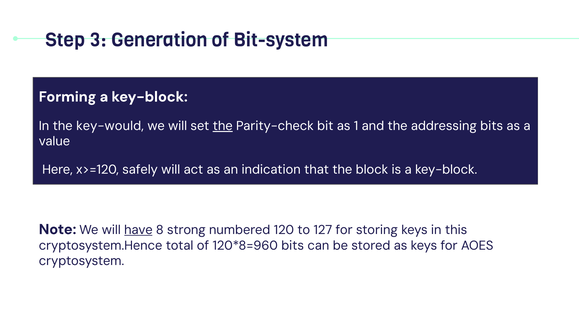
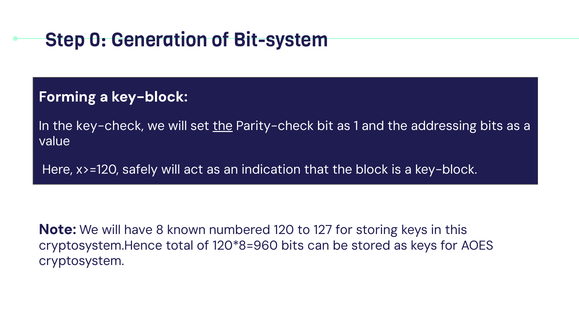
3: 3 -> 0
key-would: key-would -> key-check
have underline: present -> none
strong: strong -> known
